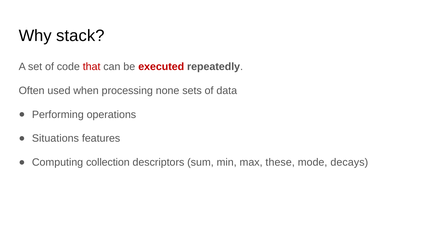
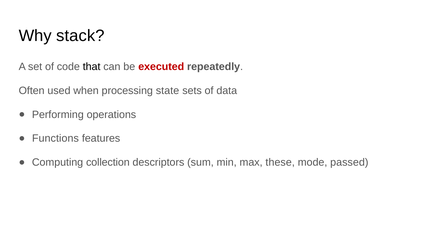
that colour: red -> black
none: none -> state
Situations: Situations -> Functions
decays: decays -> passed
